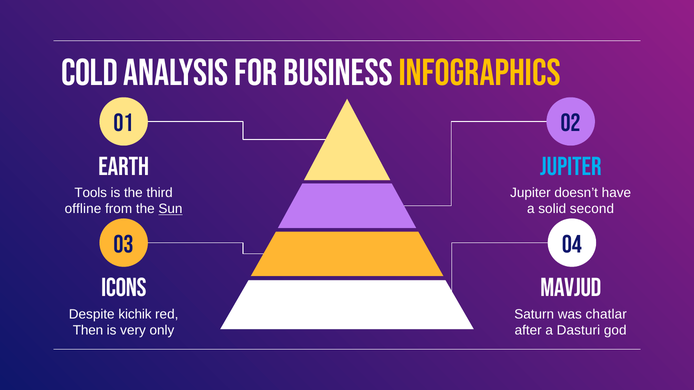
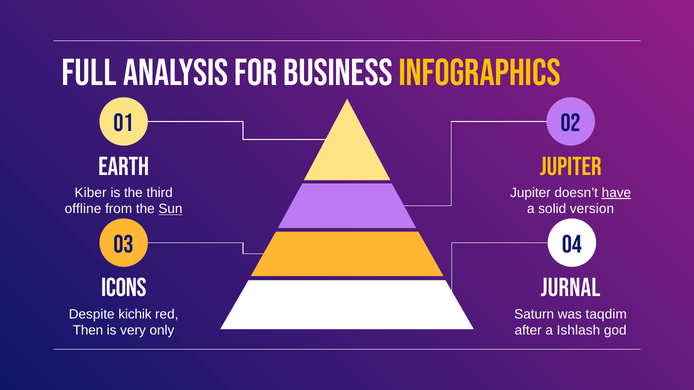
COLD: COLD -> FULL
jupiter at (571, 167) colour: light blue -> yellow
Tools: Tools -> Kiber
have underline: none -> present
second: second -> version
MAVJUD: MAVJUD -> JURNAL
chatlar: chatlar -> taqdim
Dasturi: Dasturi -> Ishlash
